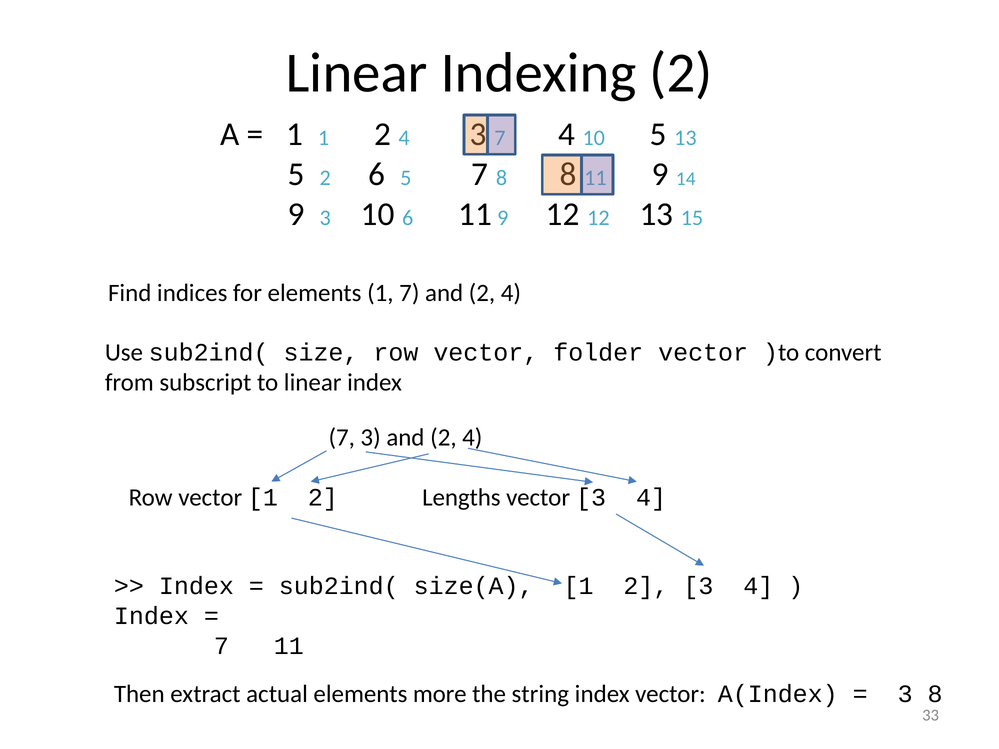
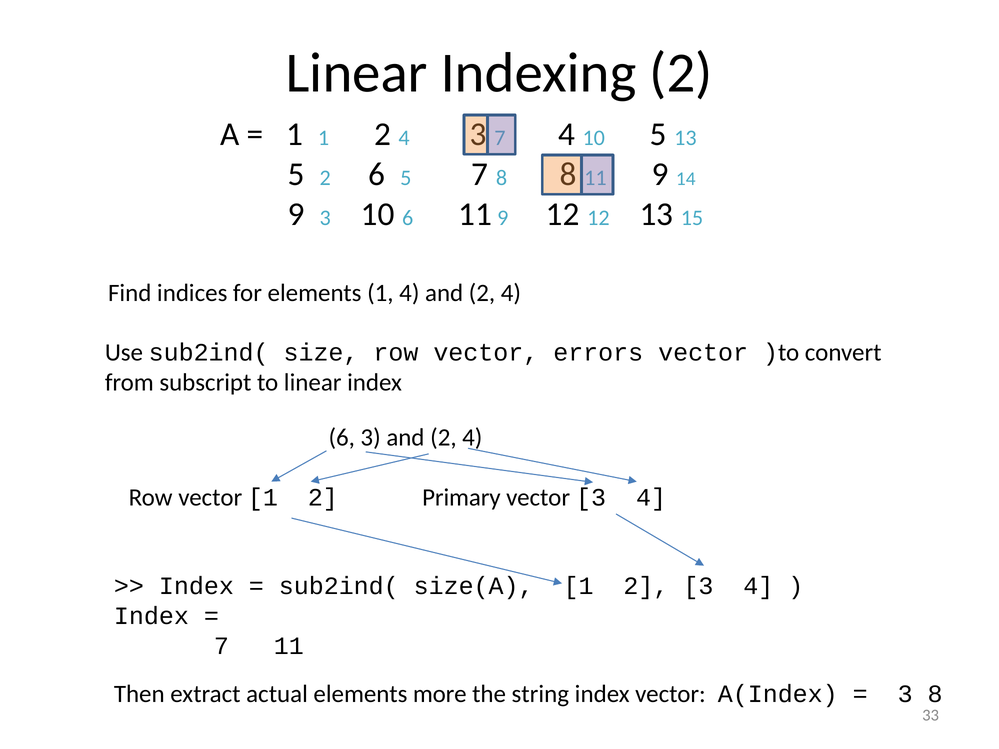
1 7: 7 -> 4
folder: folder -> errors
7 at (342, 438): 7 -> 6
Lengths: Lengths -> Primary
